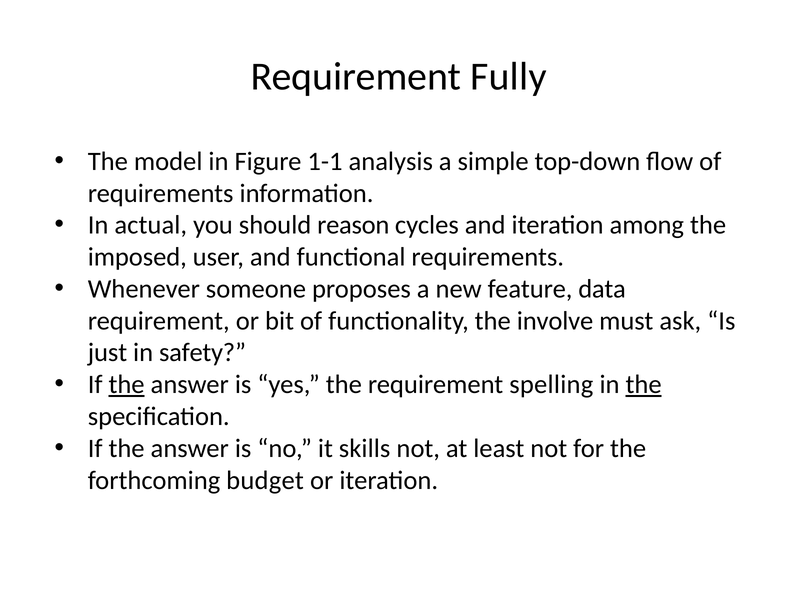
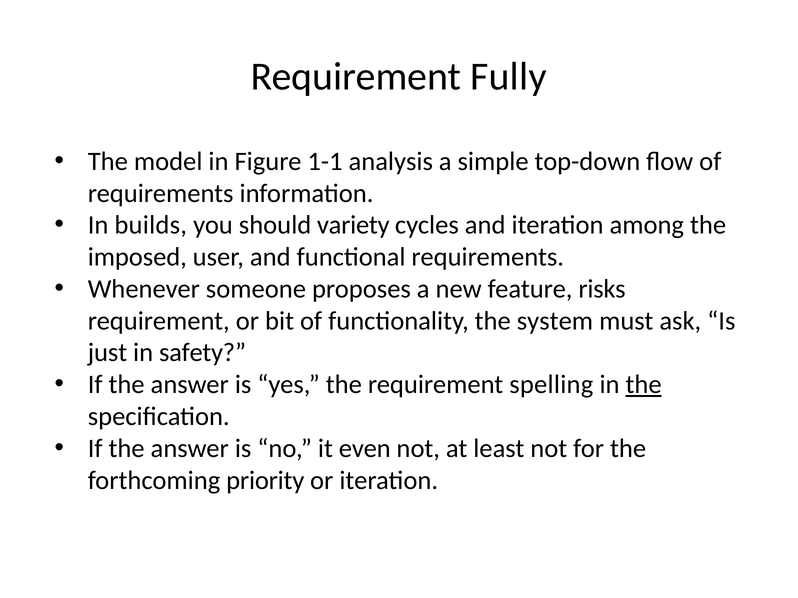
actual: actual -> builds
reason: reason -> variety
data: data -> risks
involve: involve -> system
the at (127, 385) underline: present -> none
skills: skills -> even
budget: budget -> priority
